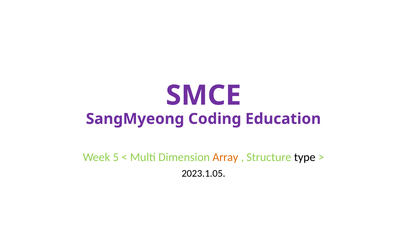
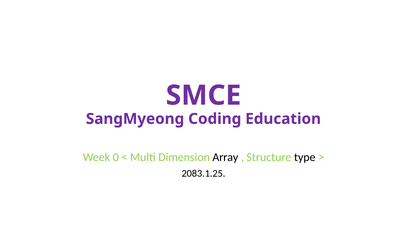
5: 5 -> 0
Array colour: orange -> black
2023.1.05: 2023.1.05 -> 2083.1.25
